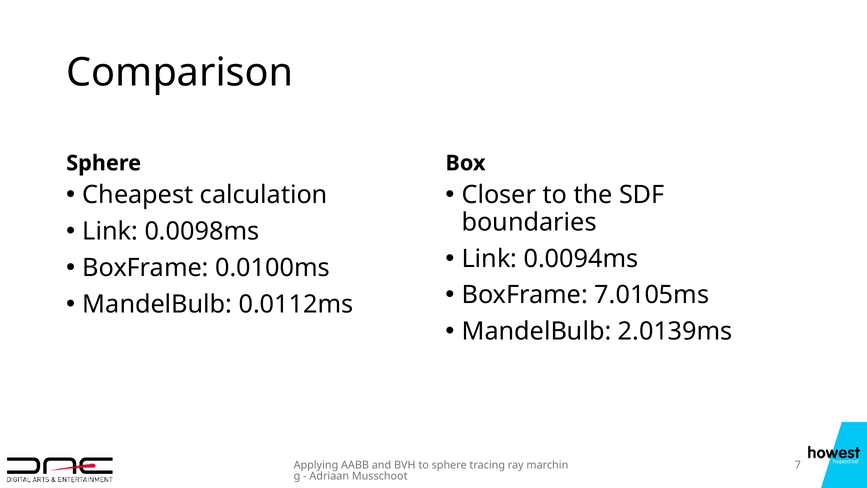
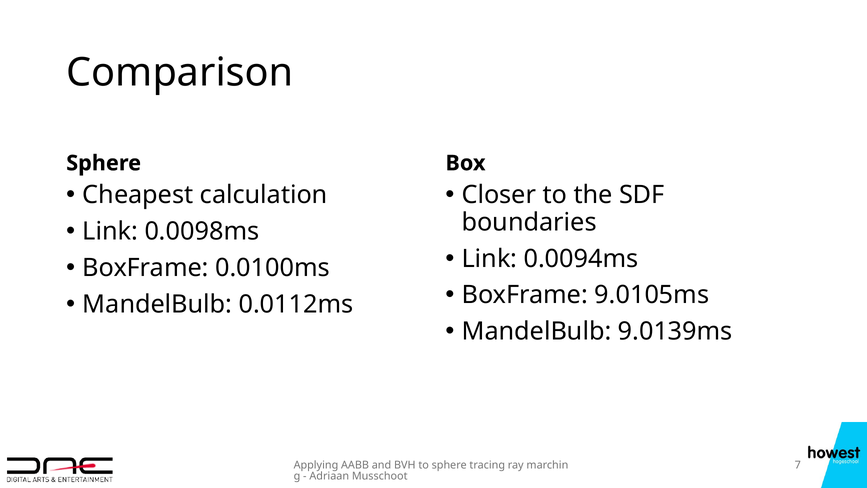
7.0105ms: 7.0105ms -> 9.0105ms
2.0139ms: 2.0139ms -> 9.0139ms
